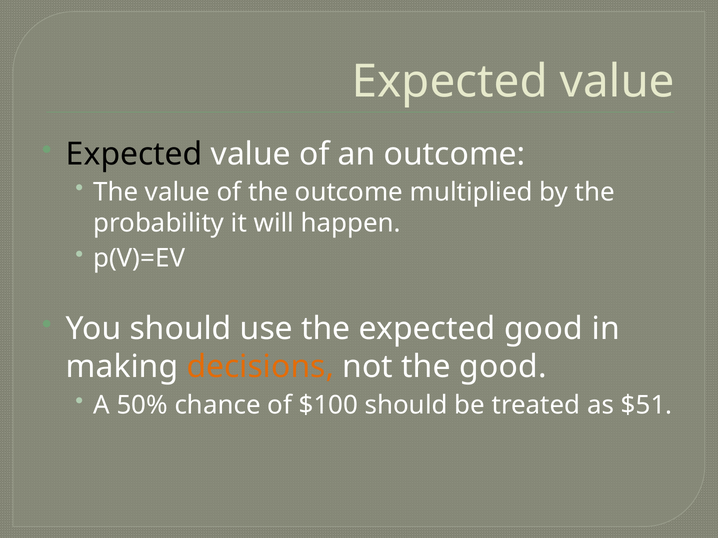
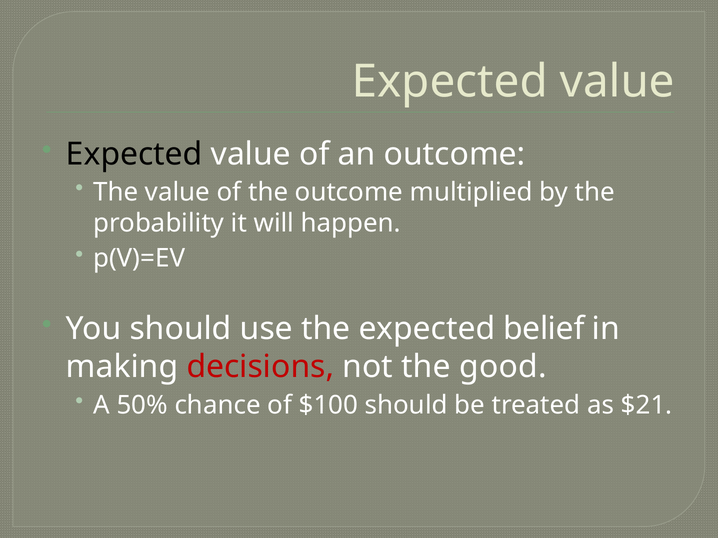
expected good: good -> belief
decisions colour: orange -> red
$51: $51 -> $21
